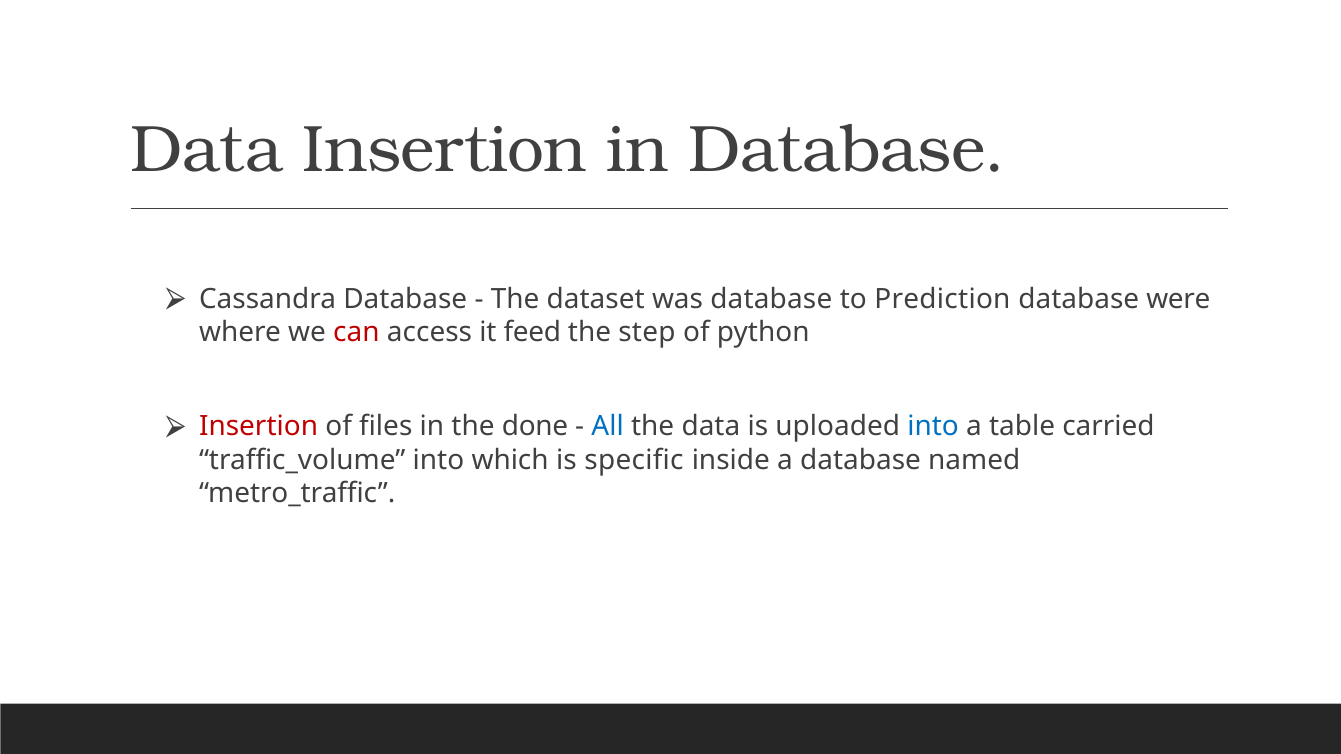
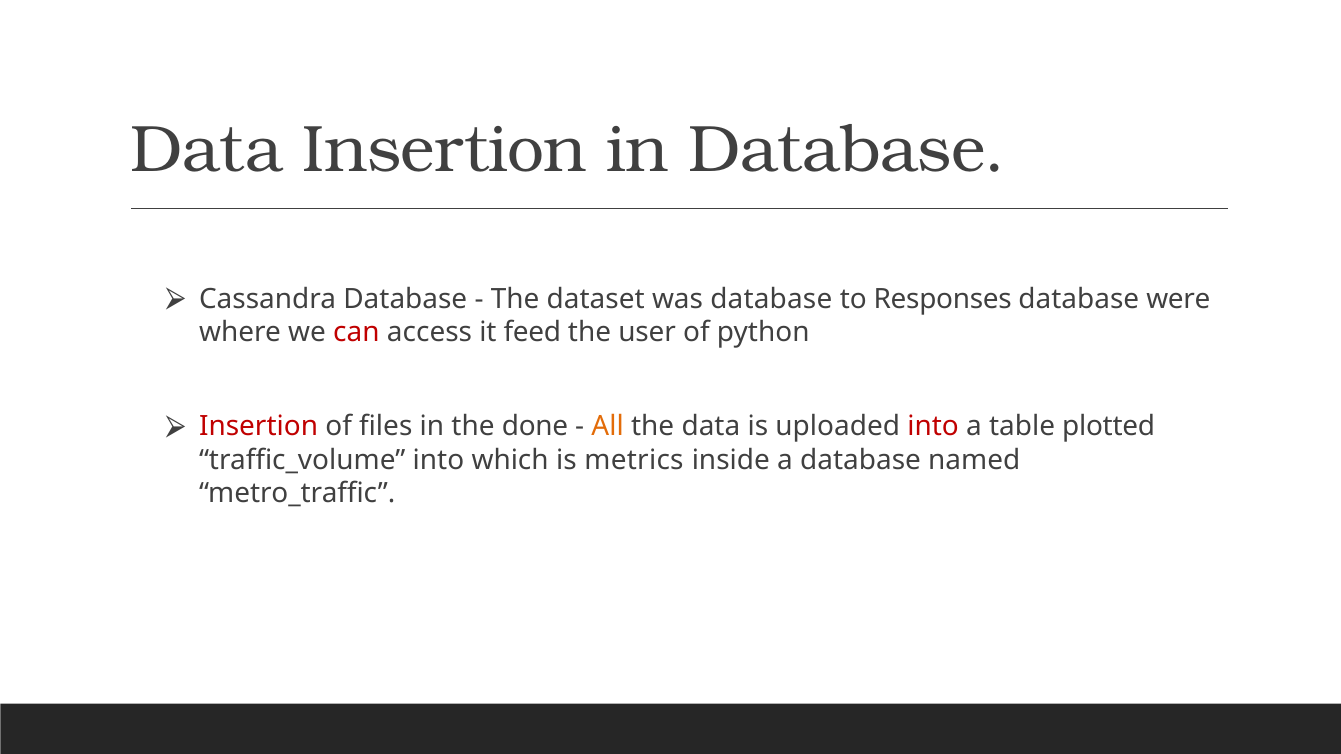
Prediction: Prediction -> Responses
step: step -> user
All colour: blue -> orange
into at (933, 427) colour: blue -> red
carried: carried -> plotted
specific: specific -> metrics
